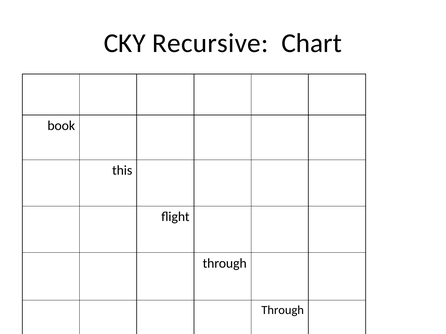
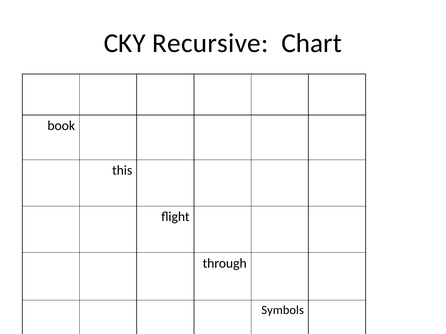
Through at (283, 311): Through -> Symbols
